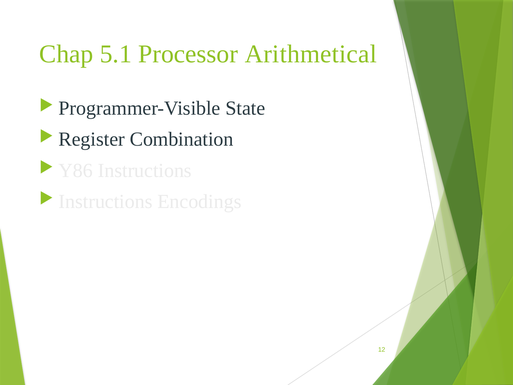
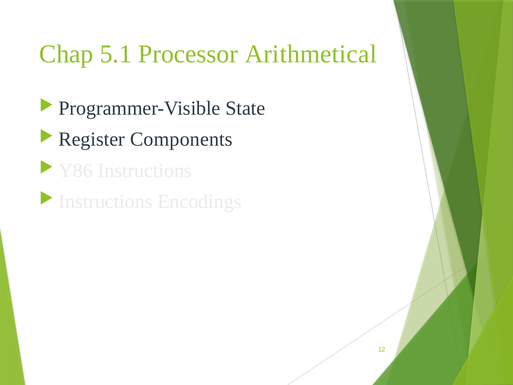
Combination: Combination -> Components
